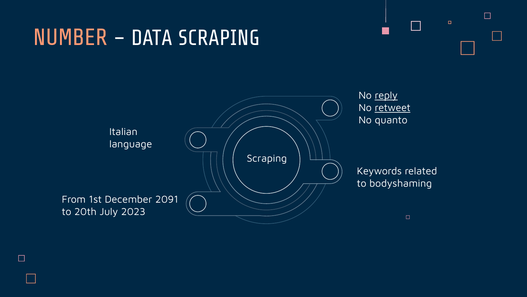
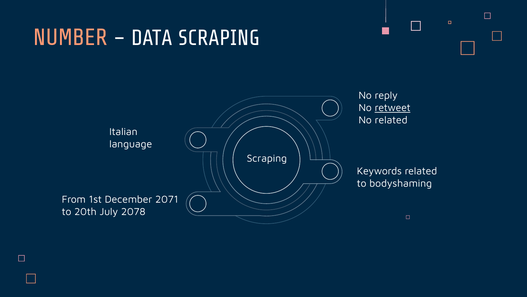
reply underline: present -> none
No quanto: quanto -> related
2091: 2091 -> 2071
2023: 2023 -> 2078
